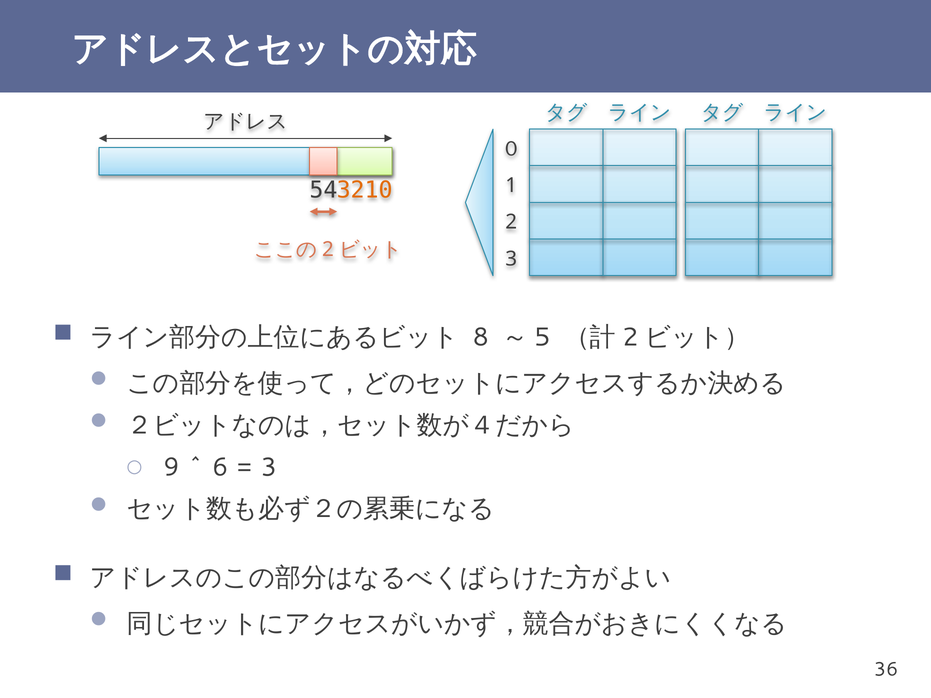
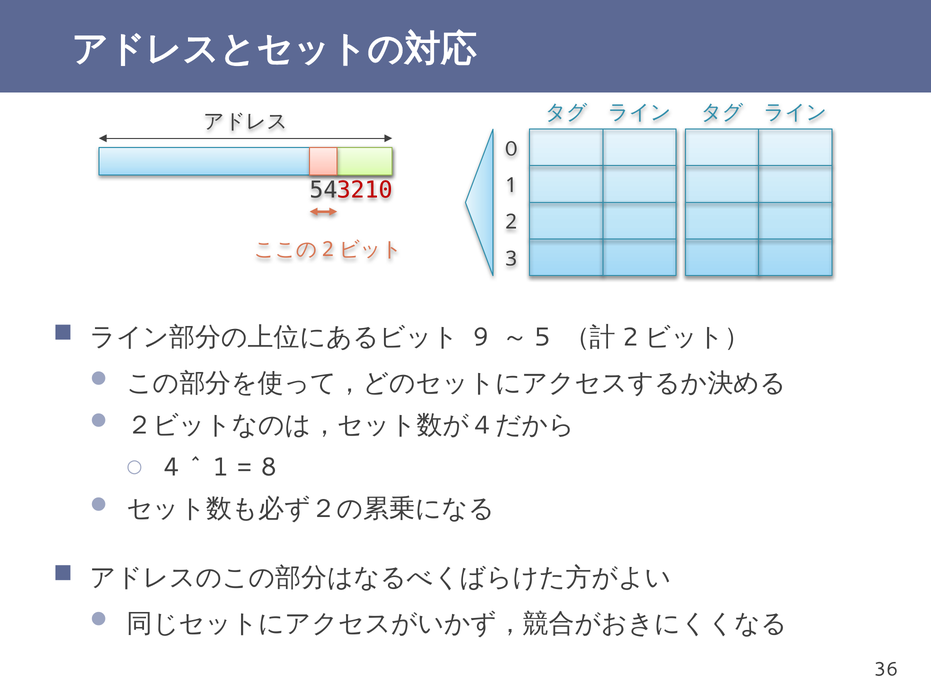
3210 colour: orange -> red
8: 8 -> 9
9: 9 -> 4
6 at (221, 467): 6 -> 1
3 at (269, 467): 3 -> 8
